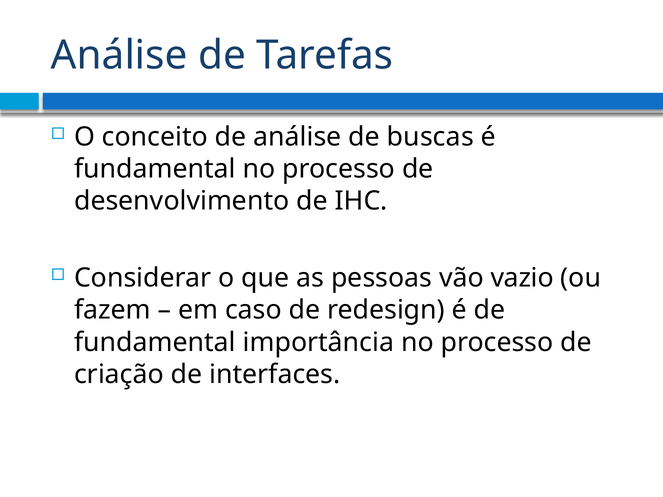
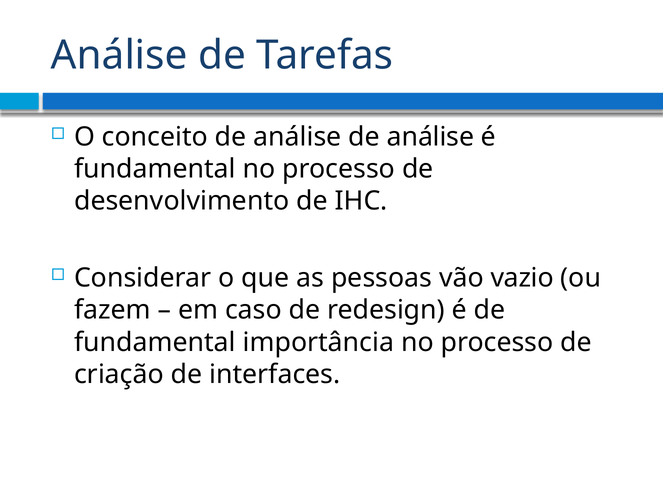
análise de buscas: buscas -> análise
